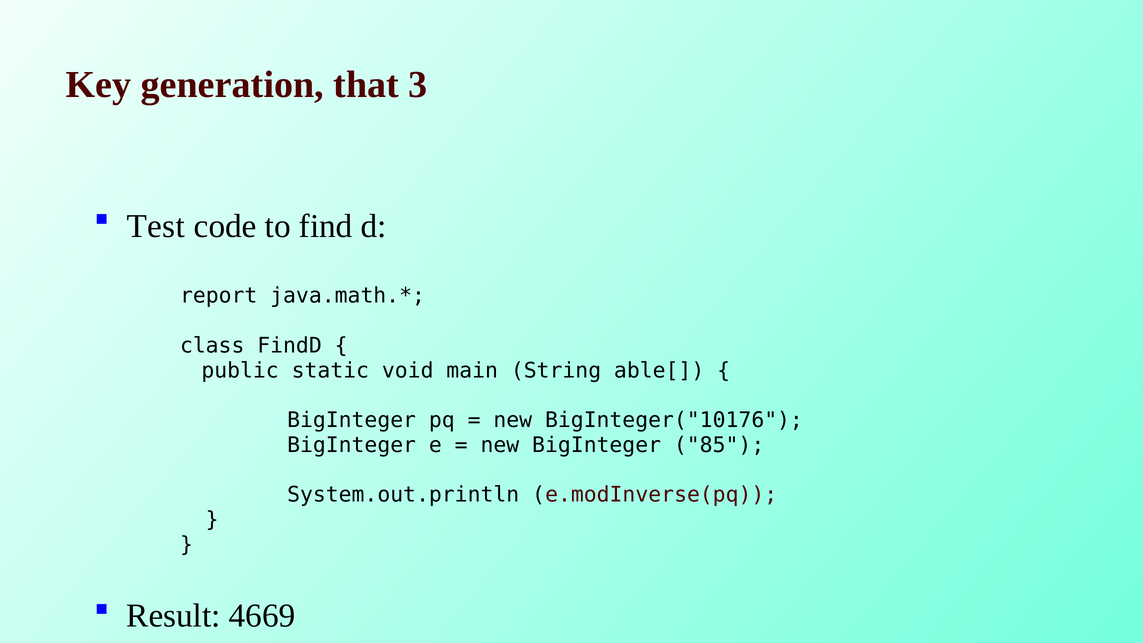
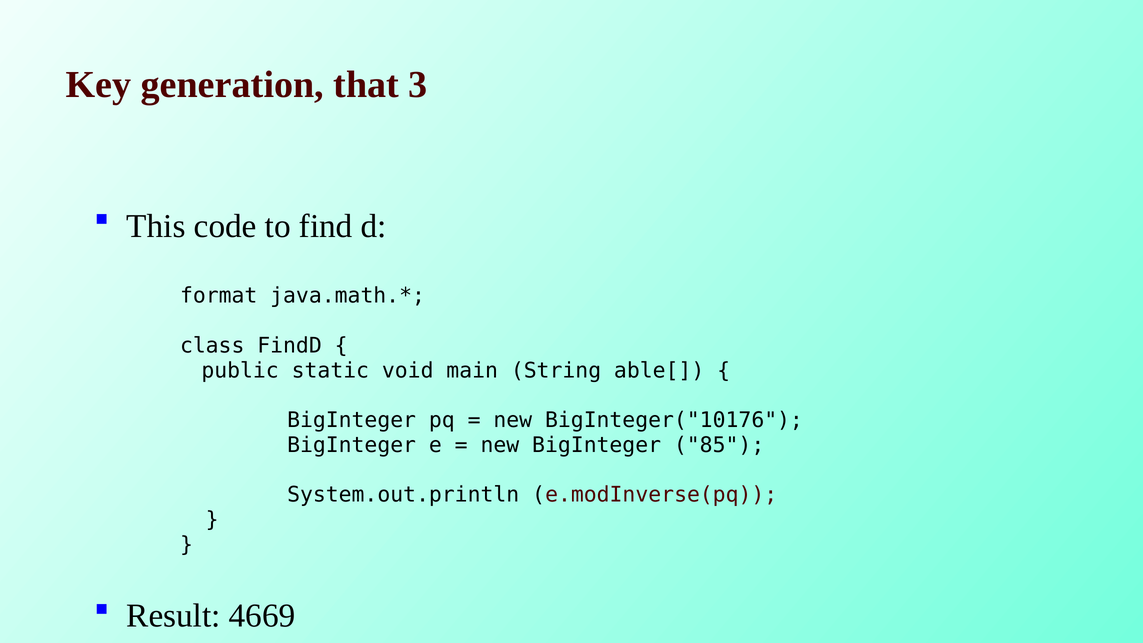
Test: Test -> This
report: report -> format
